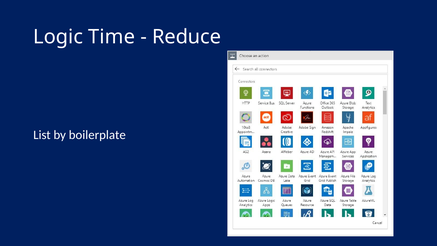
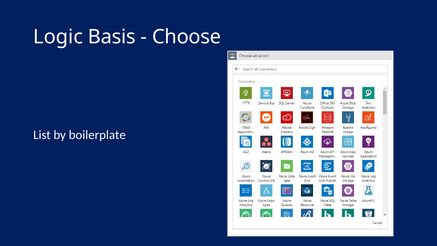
Time: Time -> Basis
Reduce: Reduce -> Choose
